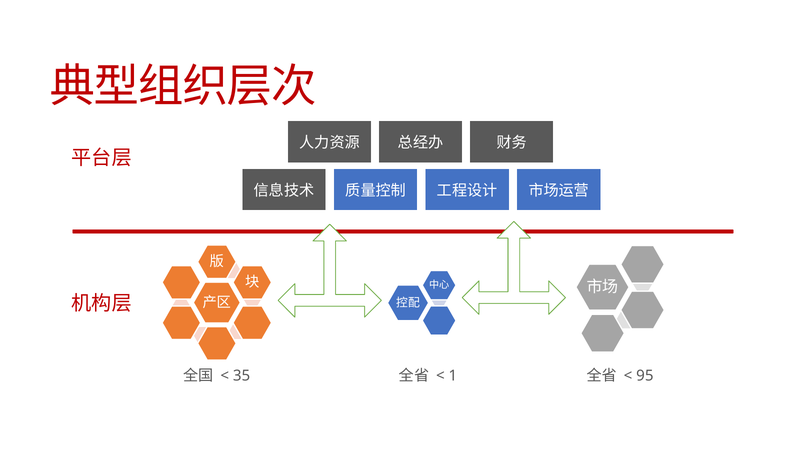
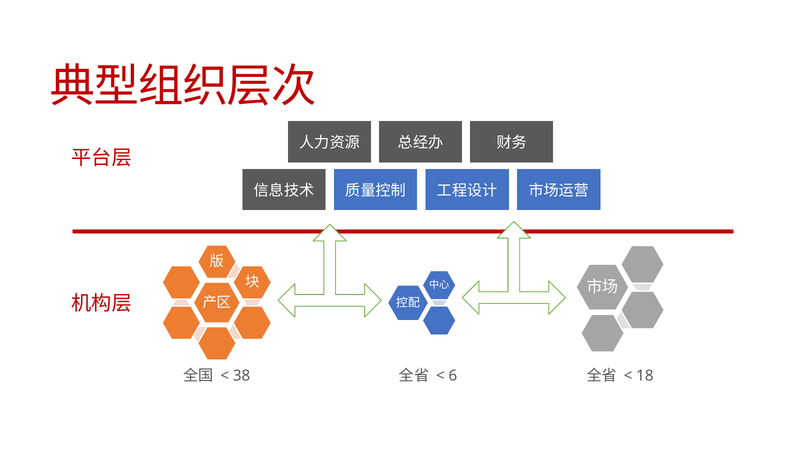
35: 35 -> 38
1: 1 -> 6
95: 95 -> 18
